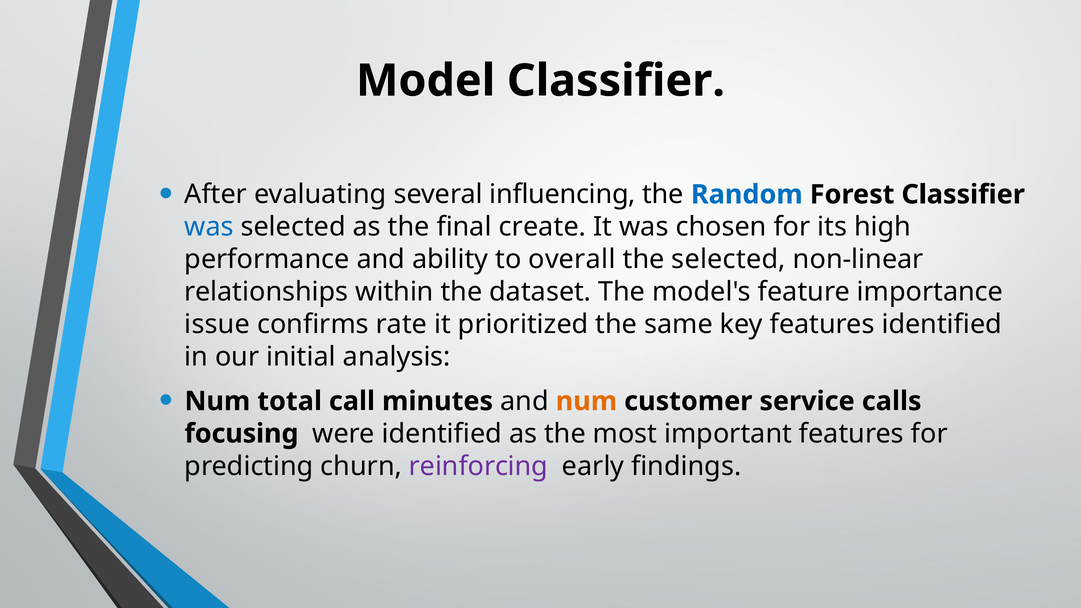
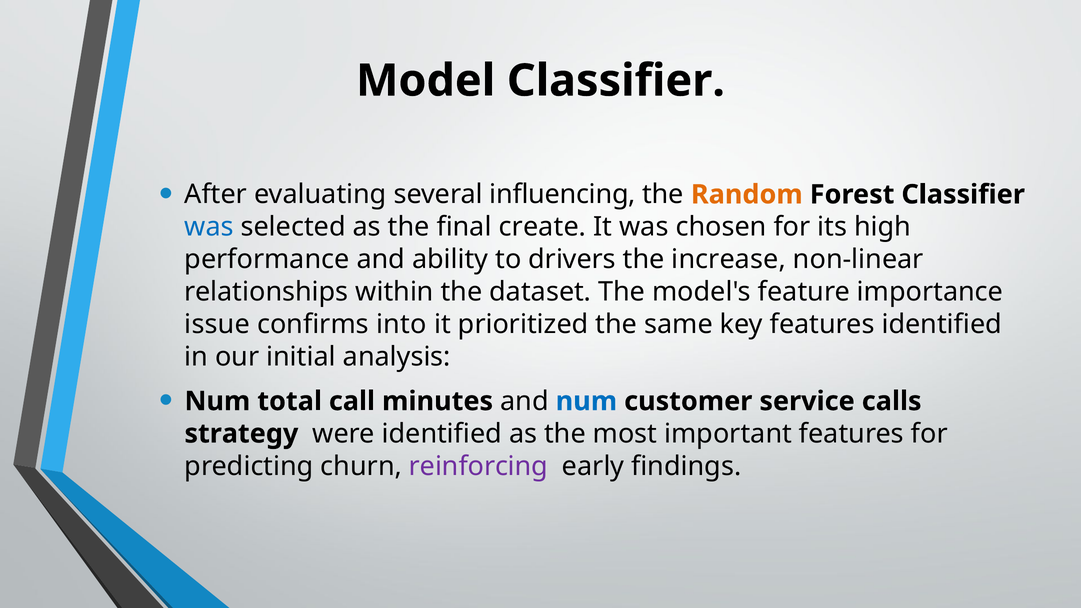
Random colour: blue -> orange
overall: overall -> drivers
the selected: selected -> increase
rate: rate -> into
num at (586, 401) colour: orange -> blue
focusing: focusing -> strategy
